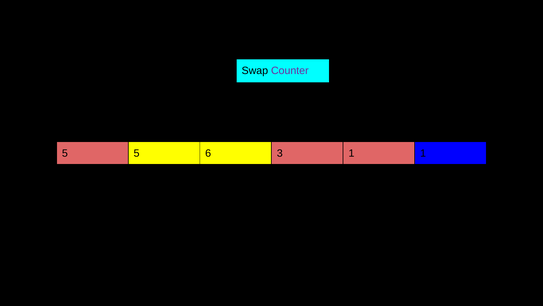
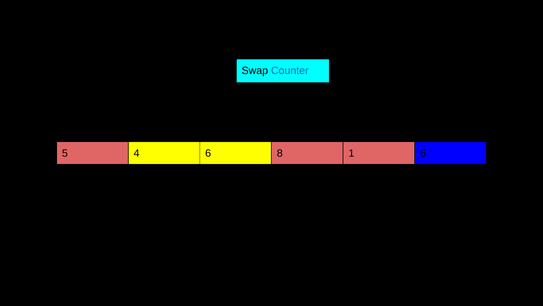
Counter colour: purple -> blue
5 5: 5 -> 4
3: 3 -> 8
1 1: 1 -> 6
